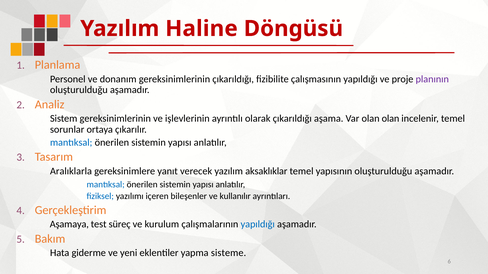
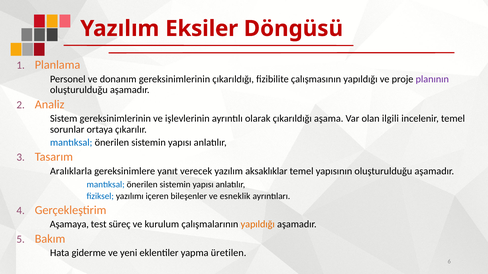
Haline: Haline -> Eksiler
olan olan: olan -> ilgili
kullanılır: kullanılır -> esneklik
yapıldığı at (258, 225) colour: blue -> orange
sisteme: sisteme -> üretilen
